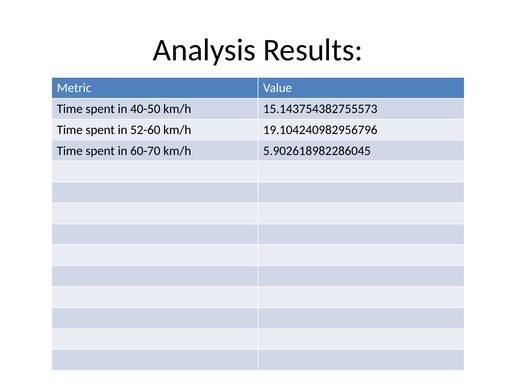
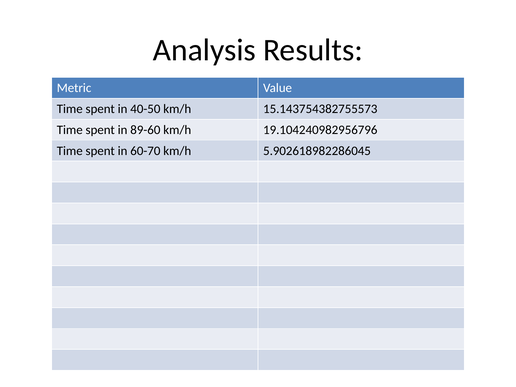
52-60: 52-60 -> 89-60
